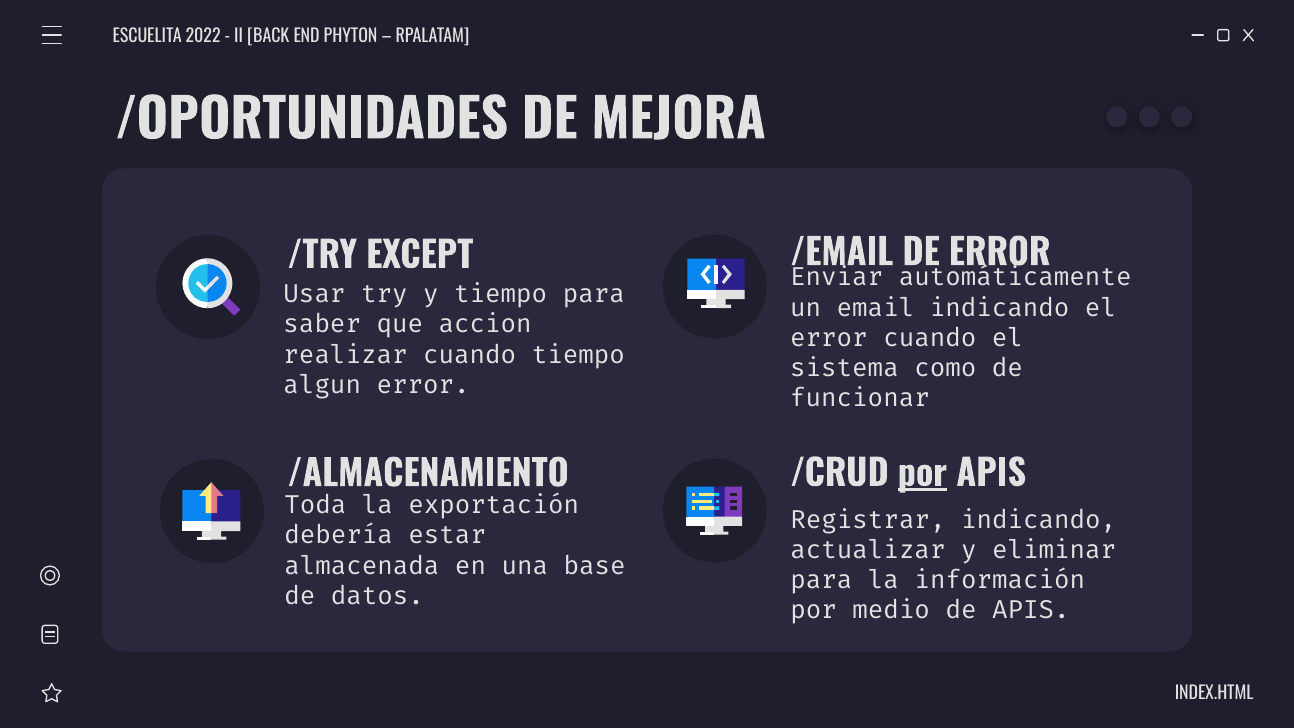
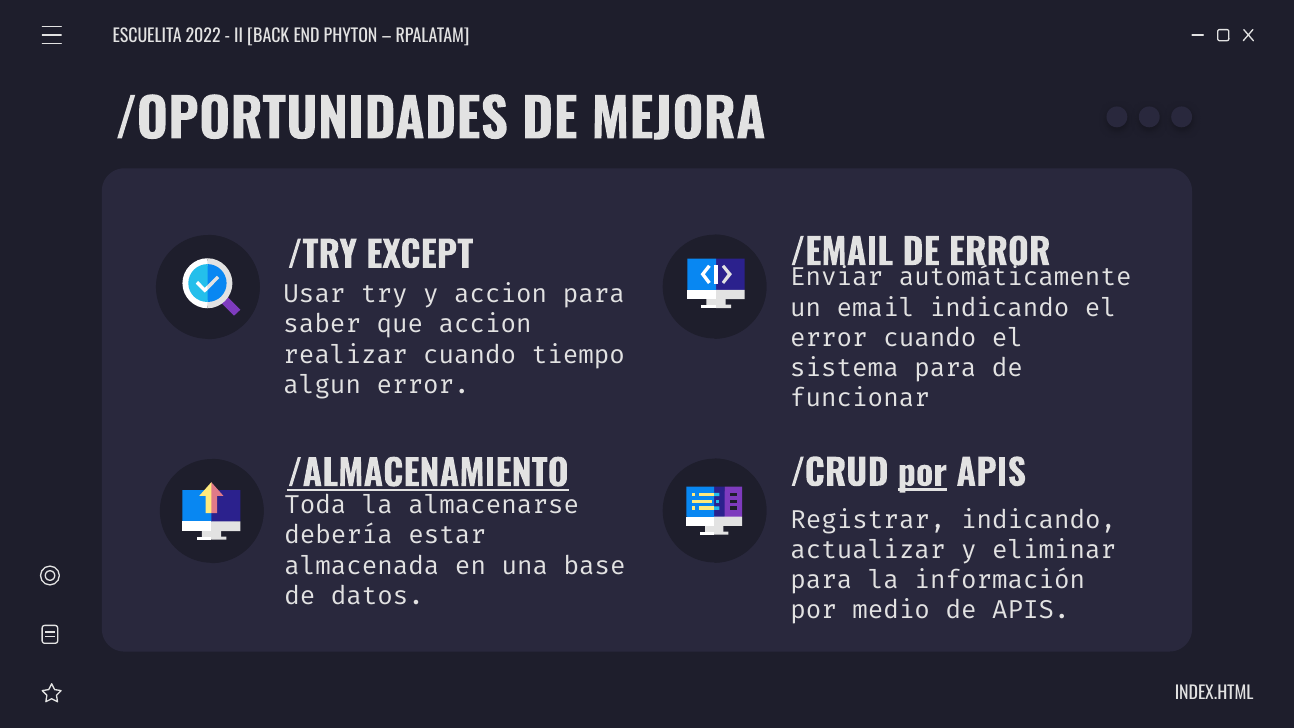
y tiempo: tiempo -> accion
sistema como: como -> para
/ALMACENAMIENTO underline: none -> present
exportación: exportación -> almacenarse
